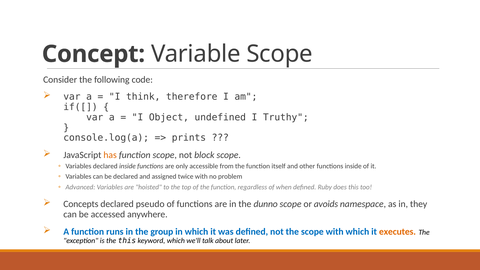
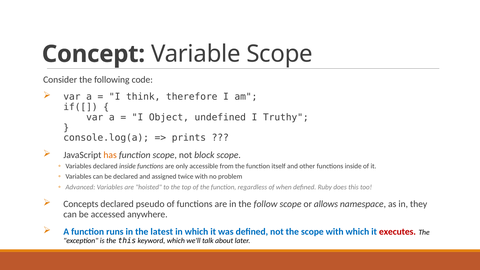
dunno: dunno -> follow
avoids: avoids -> allows
group: group -> latest
executes colour: orange -> red
